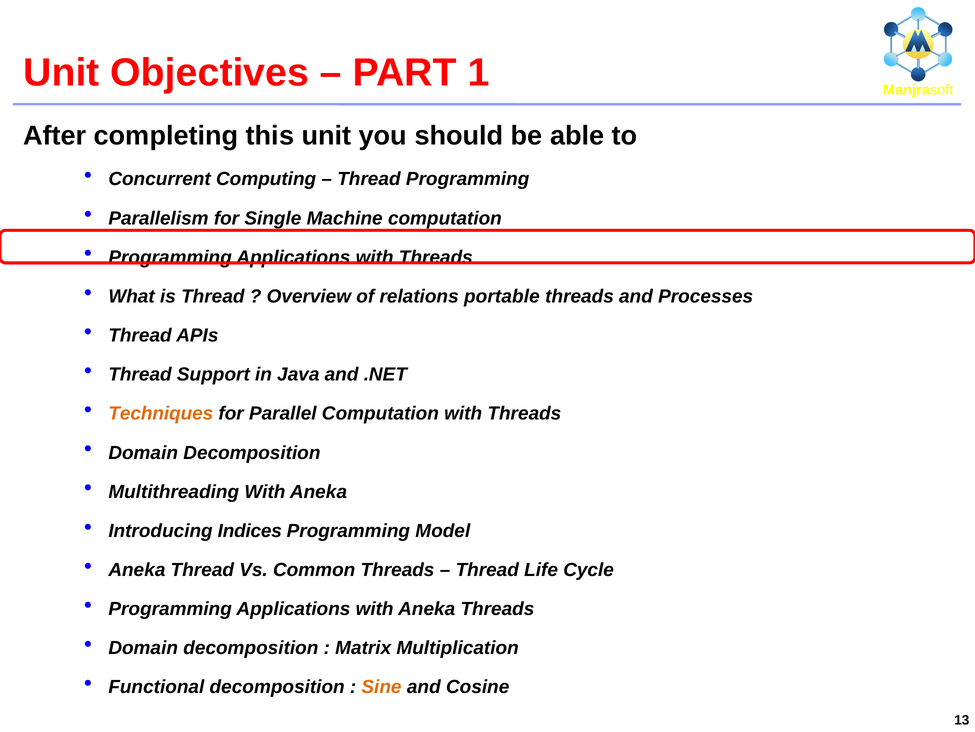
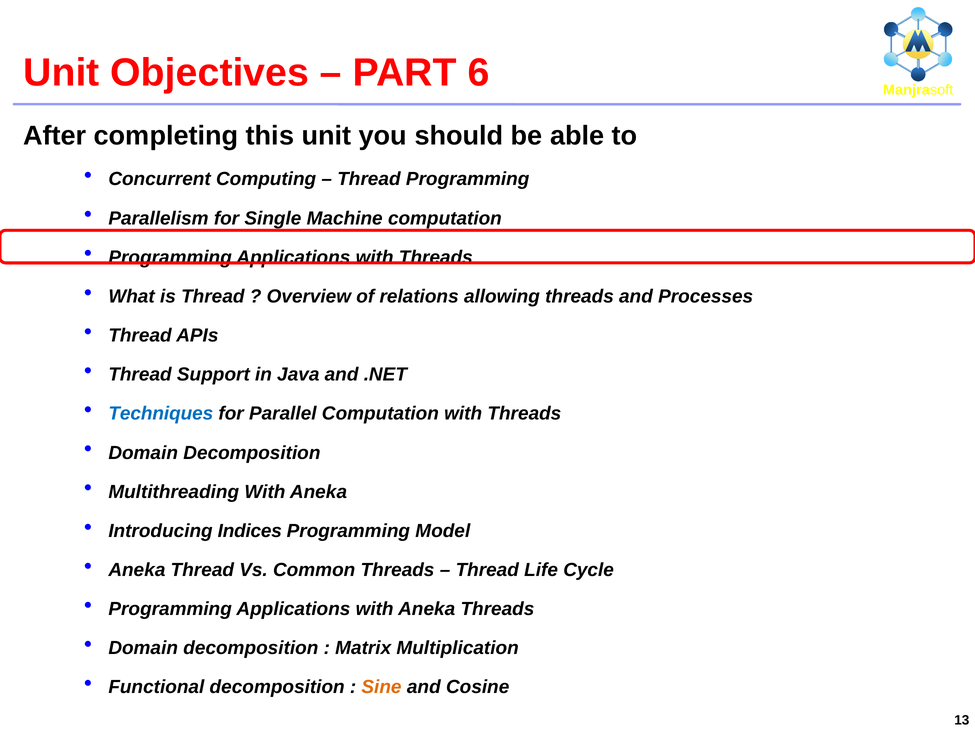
1: 1 -> 6
portable: portable -> allowing
Techniques colour: orange -> blue
